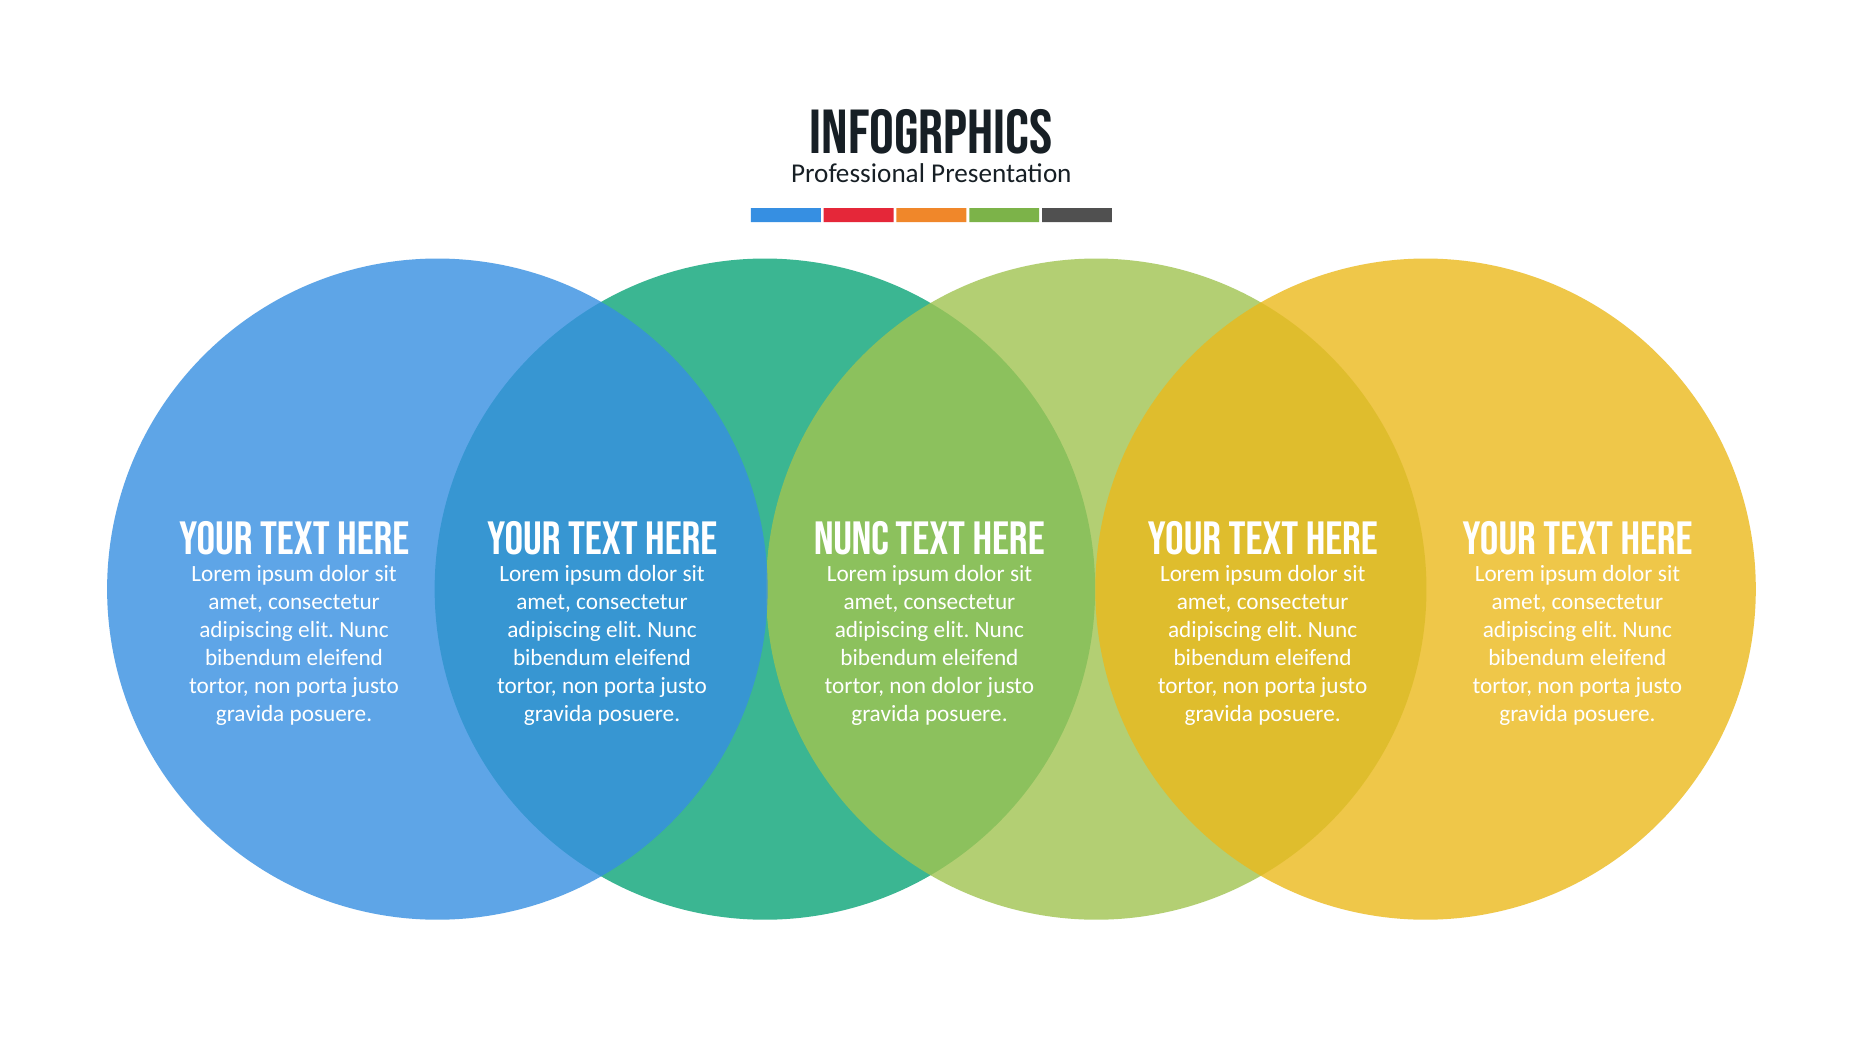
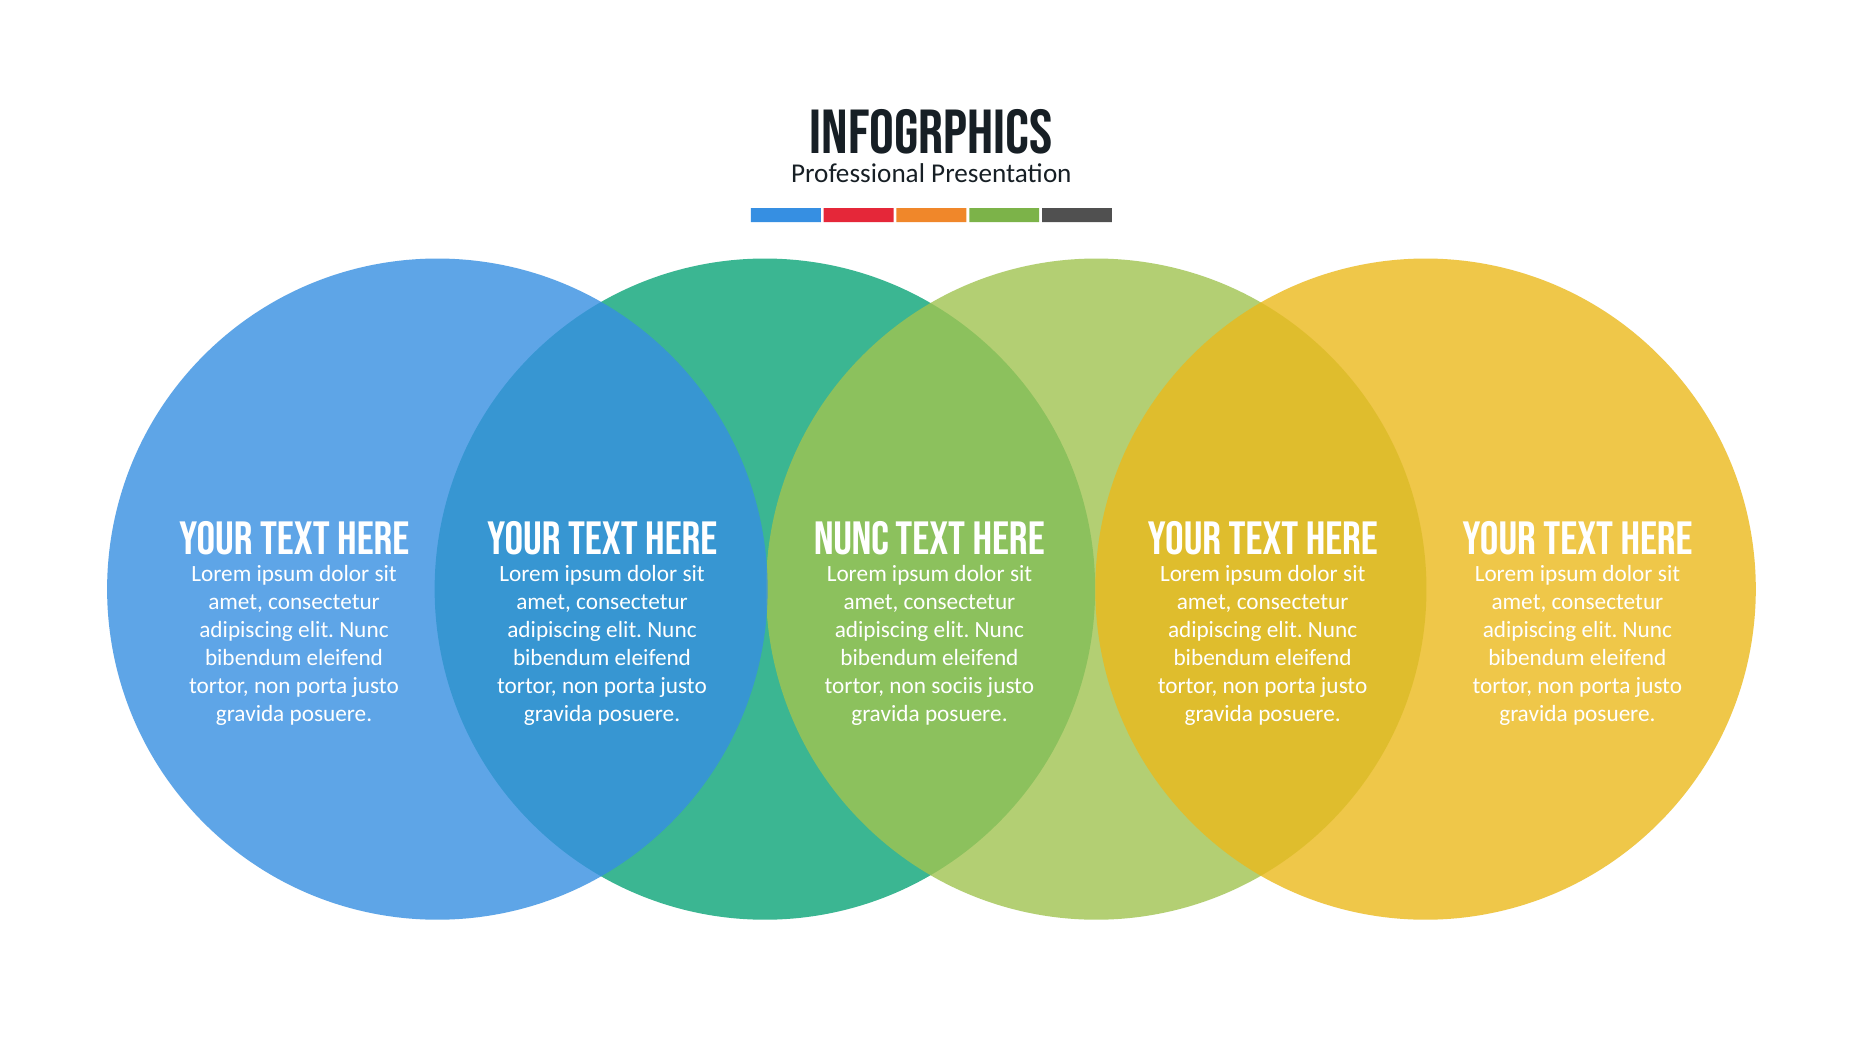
non dolor: dolor -> sociis
